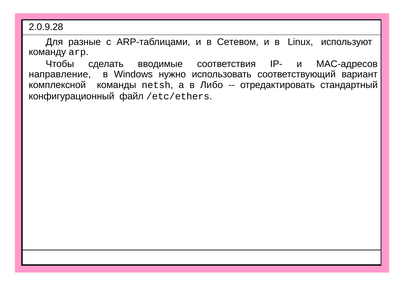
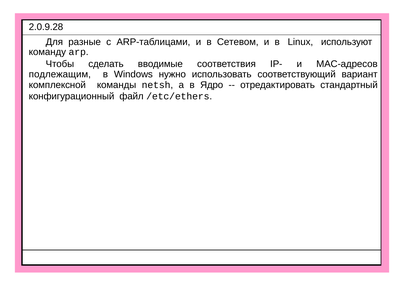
направление: направление -> подлежащим
Либо: Либо -> Ядро
